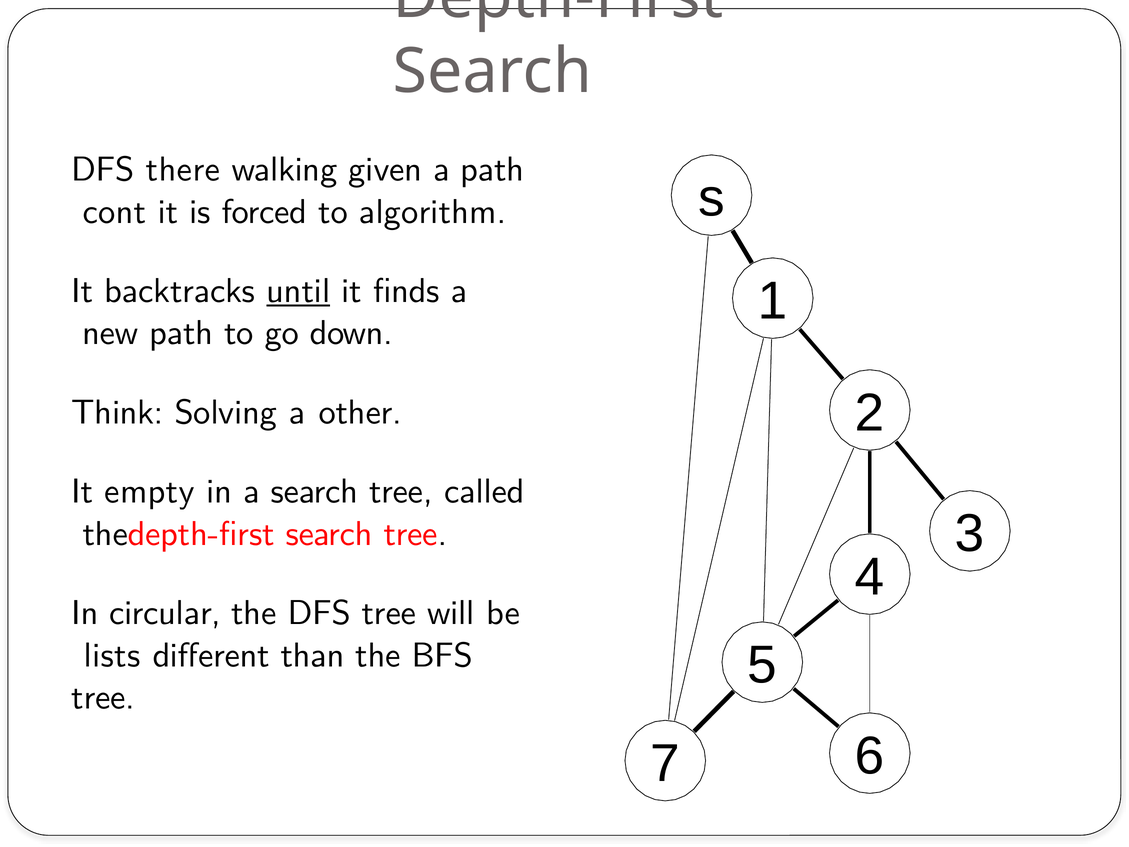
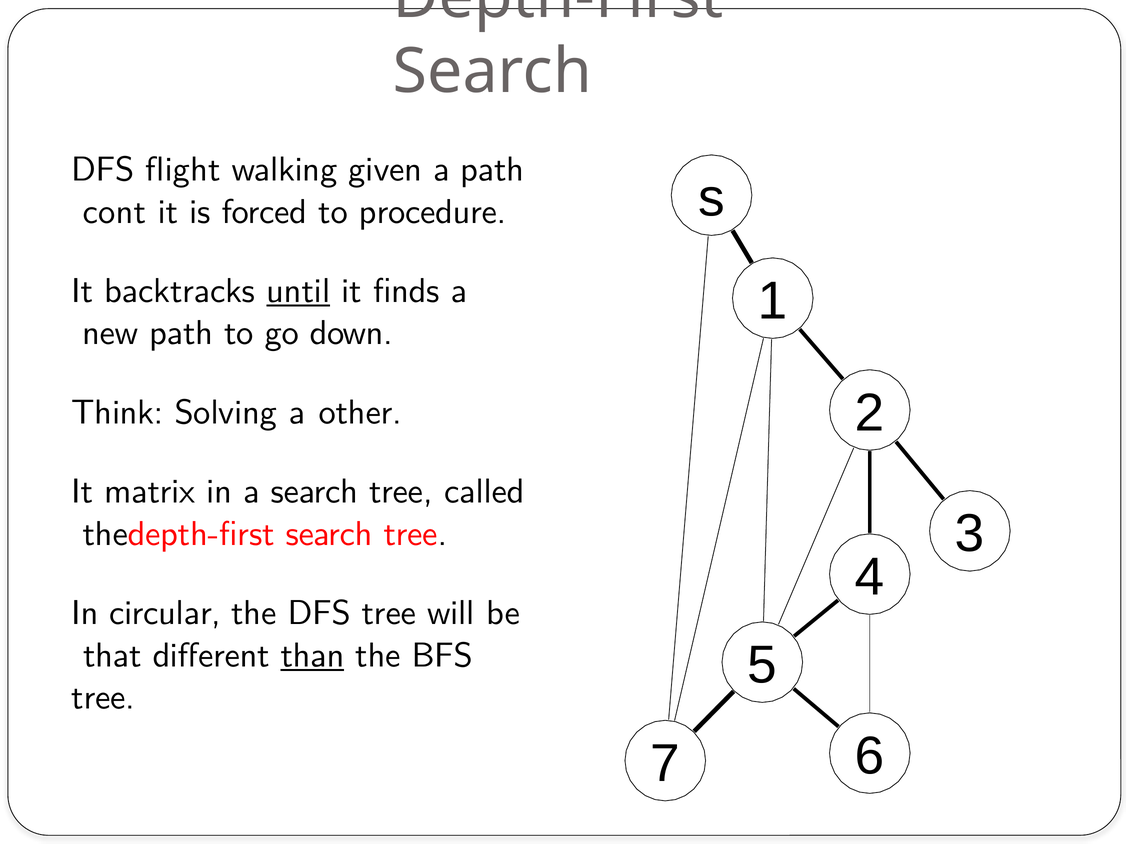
there: there -> flight
algorithm: algorithm -> procedure
empty: empty -> matrix
lists: lists -> that
than underline: none -> present
